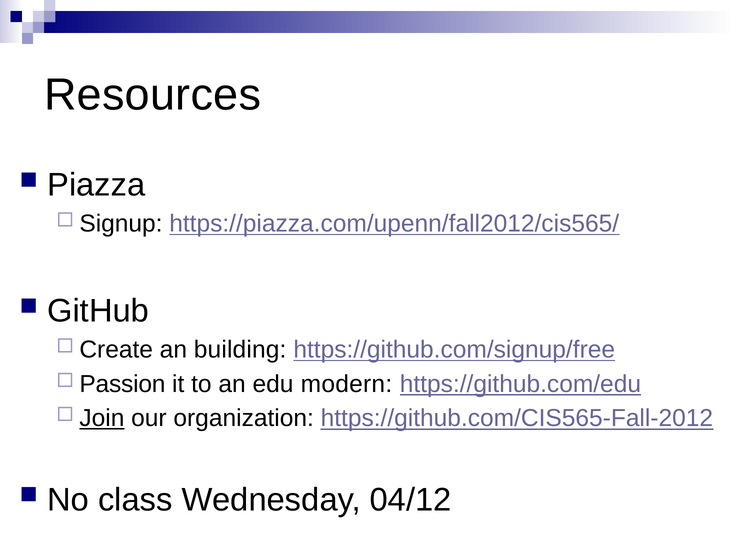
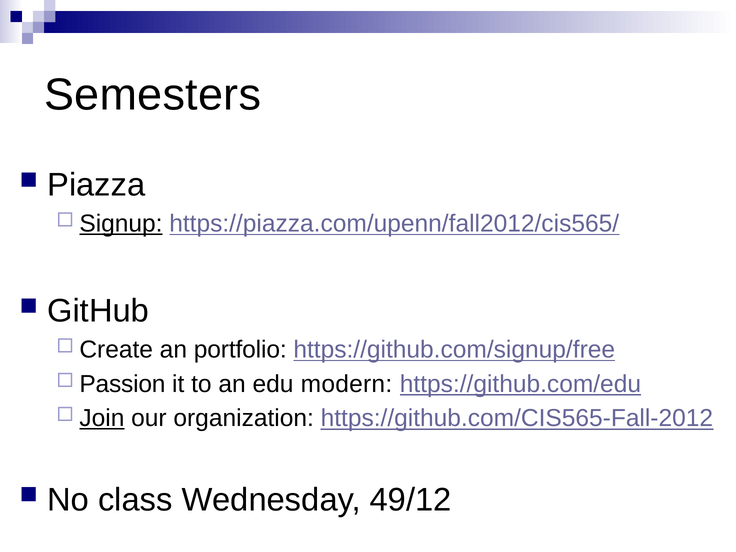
Resources: Resources -> Semesters
Signup underline: none -> present
building: building -> portfolio
04/12: 04/12 -> 49/12
